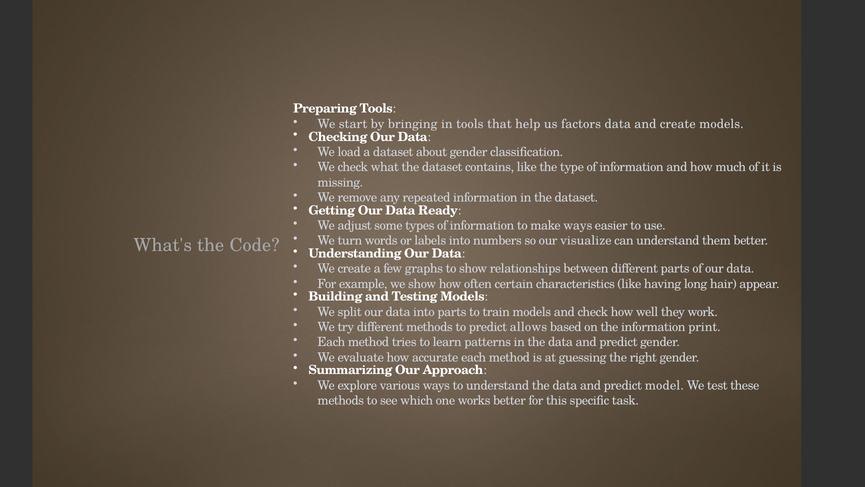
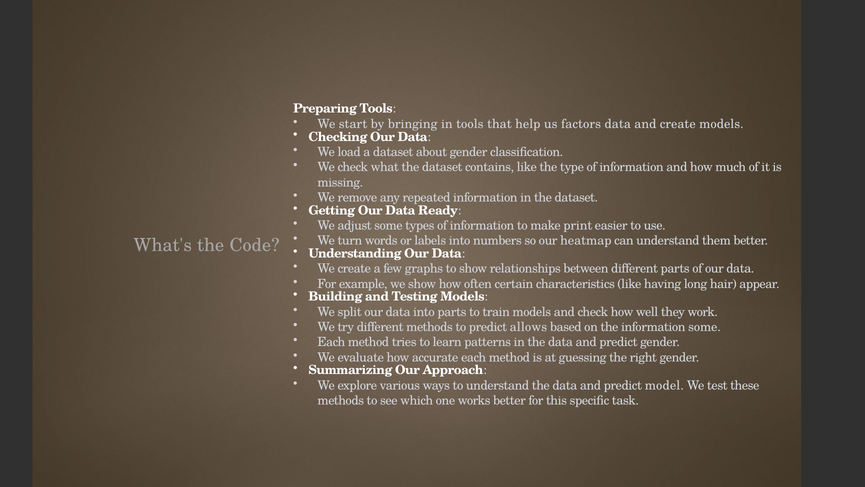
make ways: ways -> print
visualize: visualize -> heatmap
information print: print -> some
